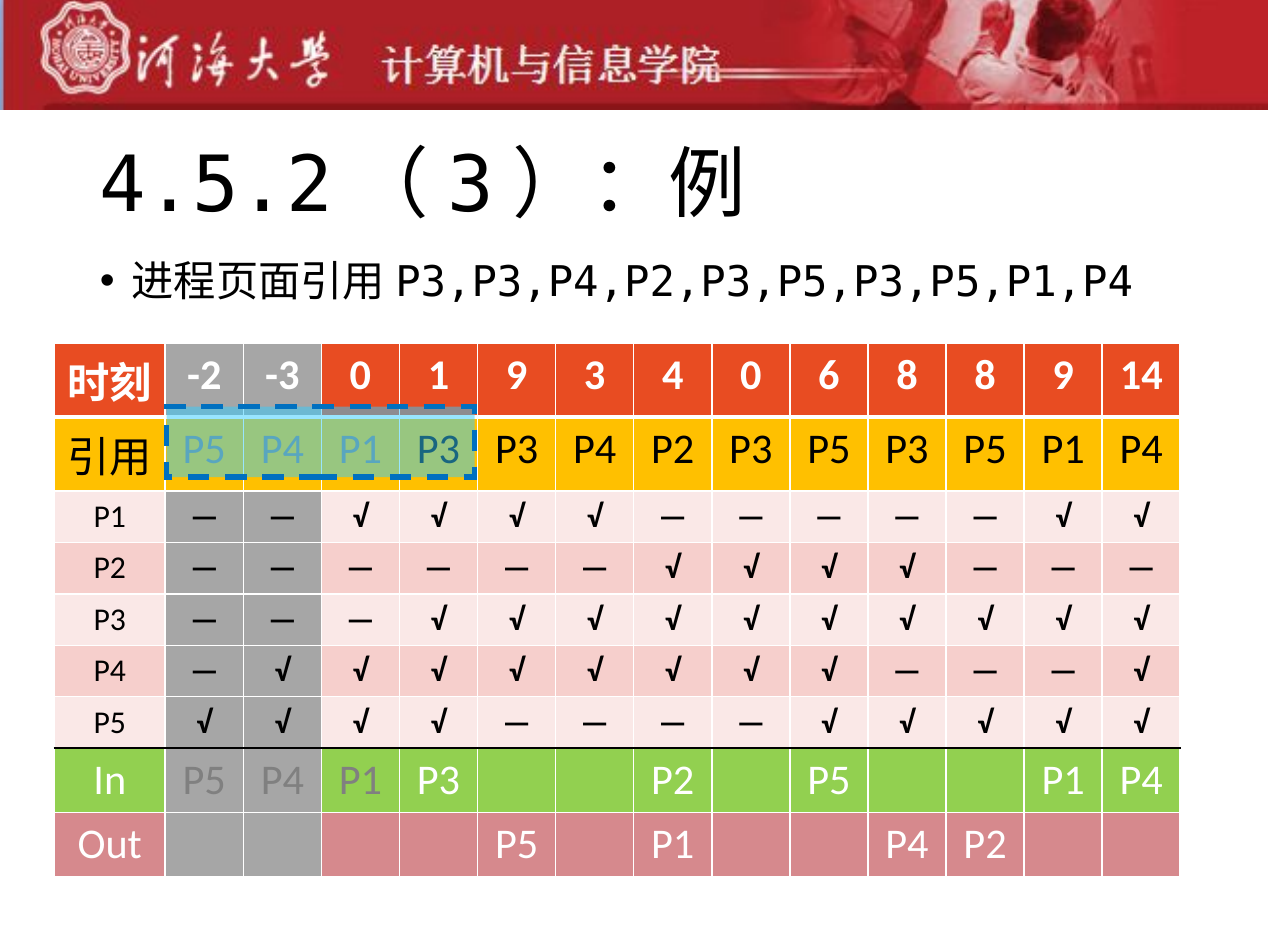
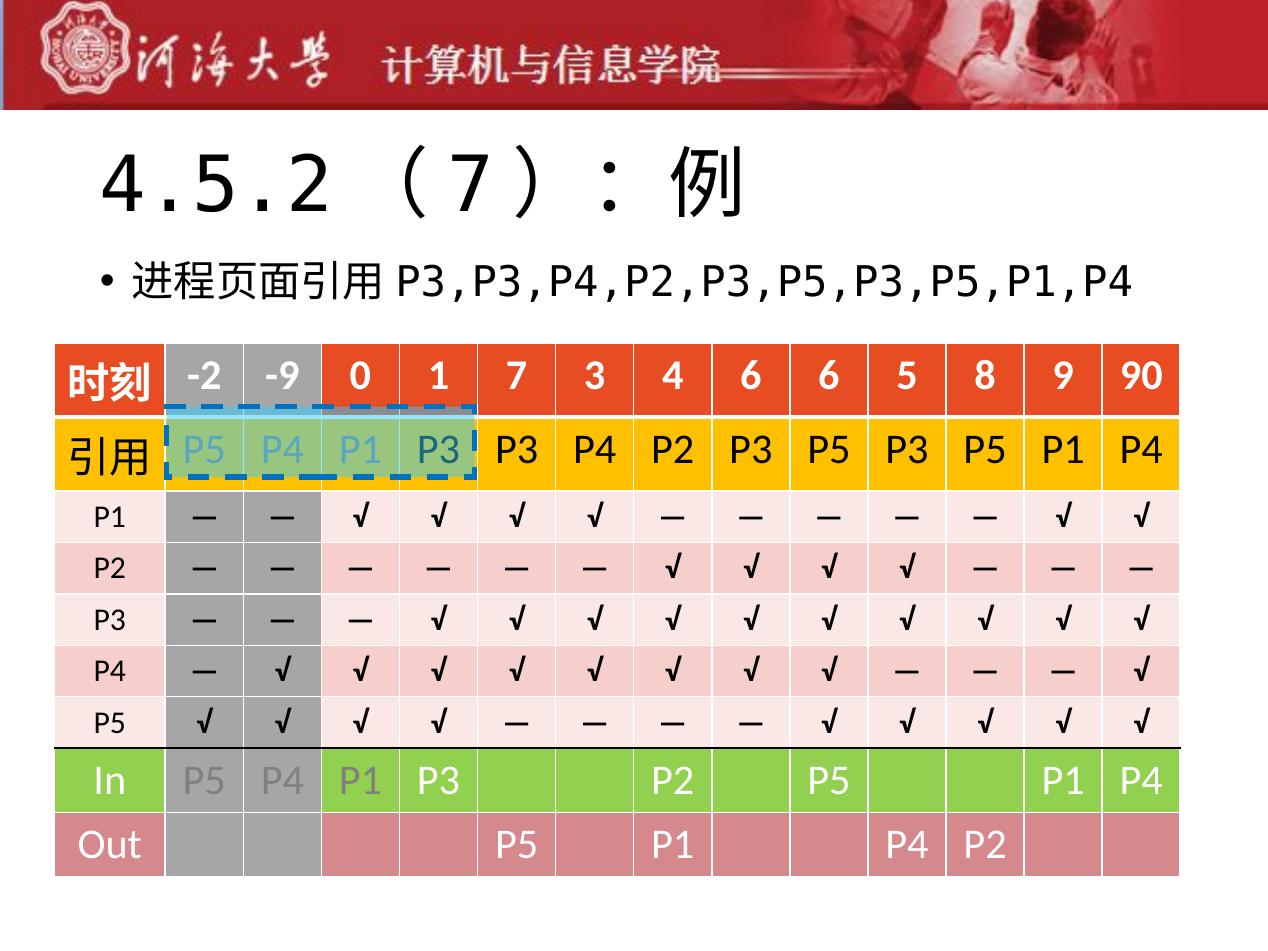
3 at (471, 186): 3 -> 7
-3: -3 -> -9
1 9: 9 -> 7
4 0: 0 -> 6
6 8: 8 -> 5
14: 14 -> 90
